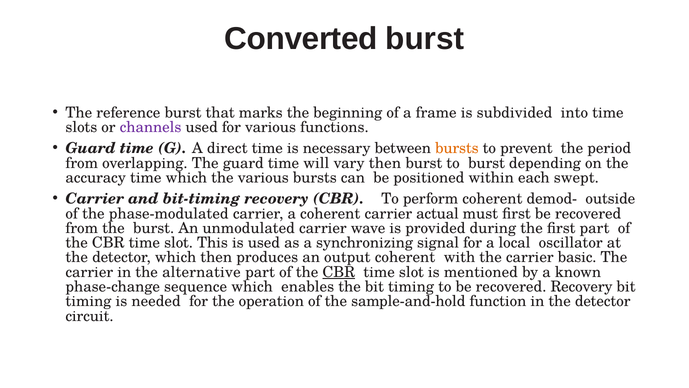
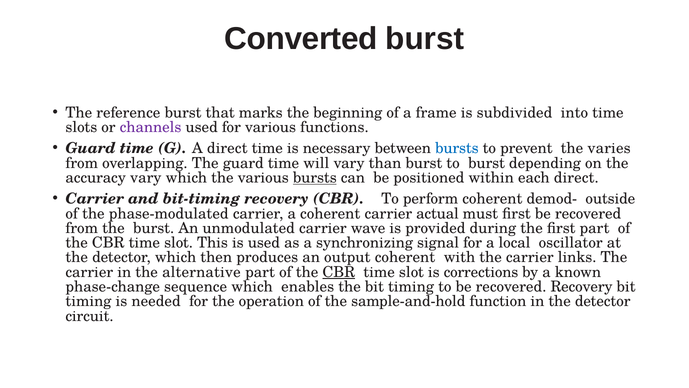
bursts at (457, 148) colour: orange -> blue
period: period -> varies
vary then: then -> than
accuracy time: time -> vary
bursts at (315, 178) underline: none -> present
each swept: swept -> direct
basic: basic -> links
mentioned: mentioned -> corrections
